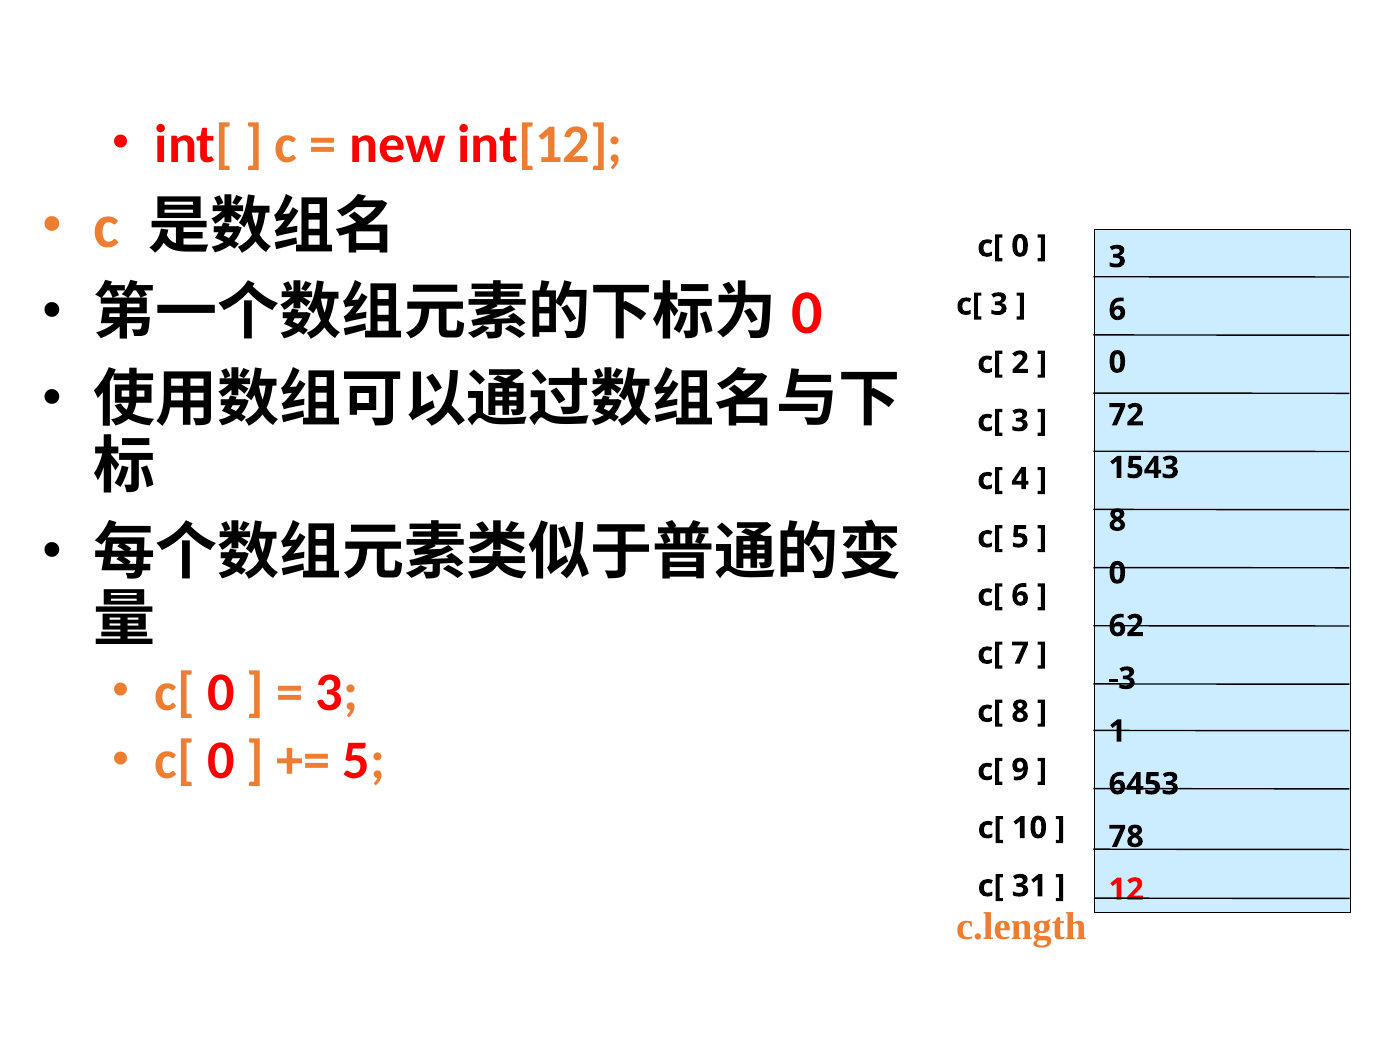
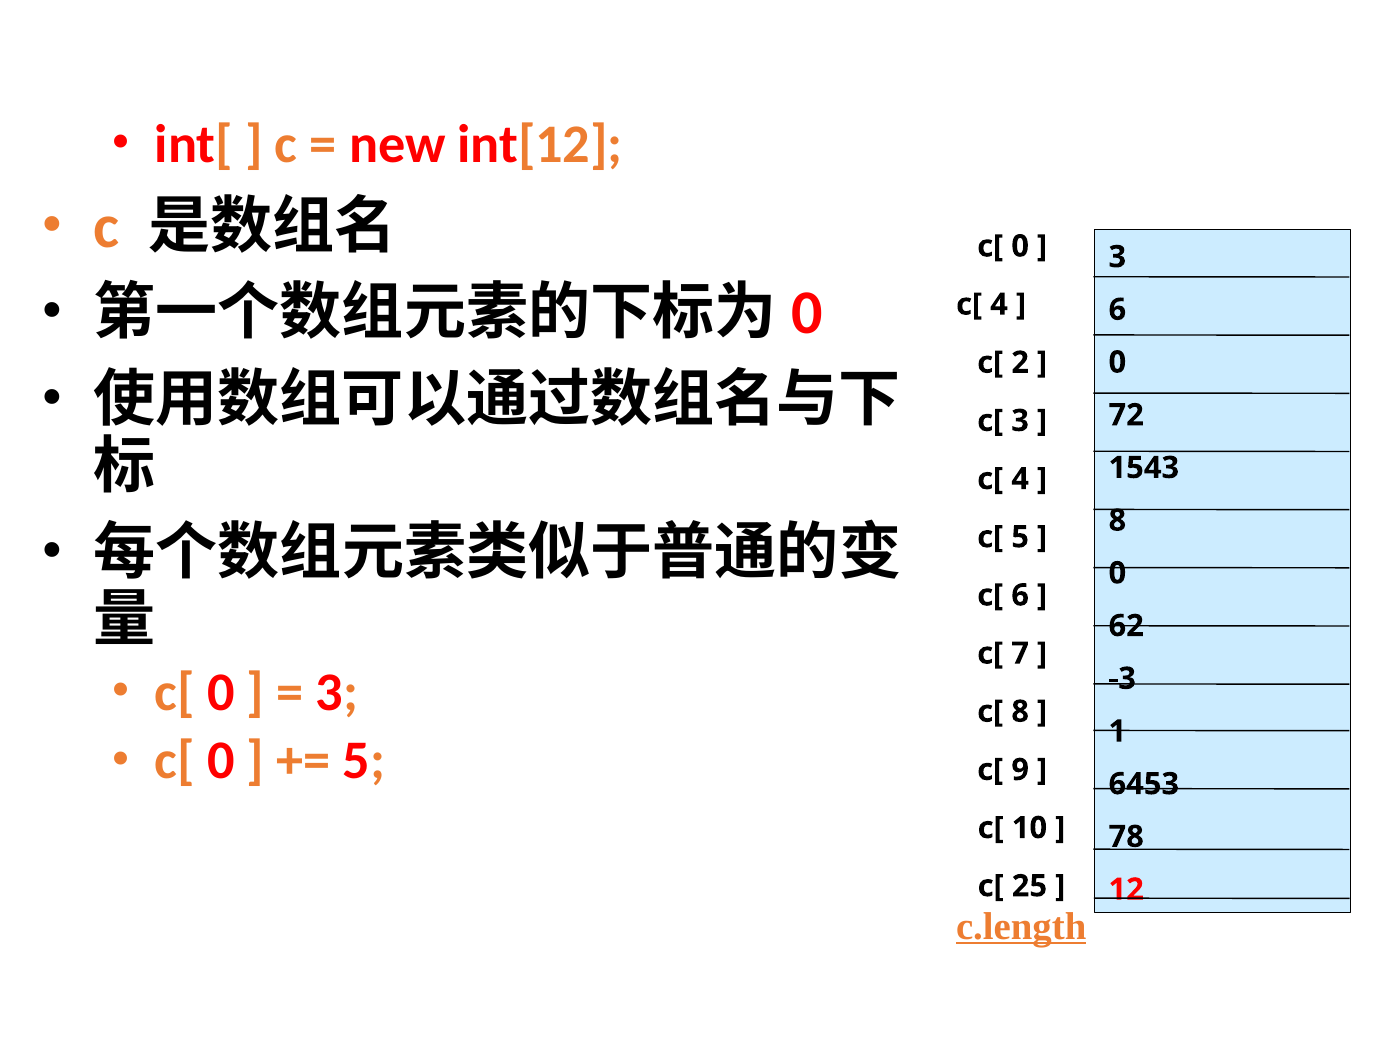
3 at (999, 304): 3 -> 4
31: 31 -> 25
c.length underline: none -> present
